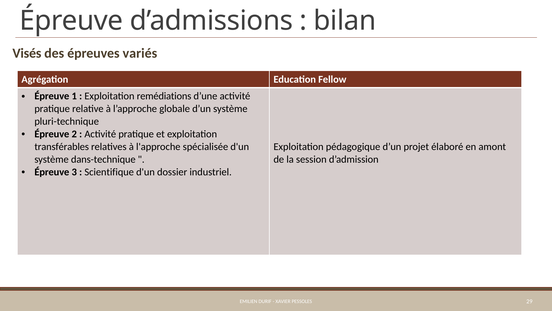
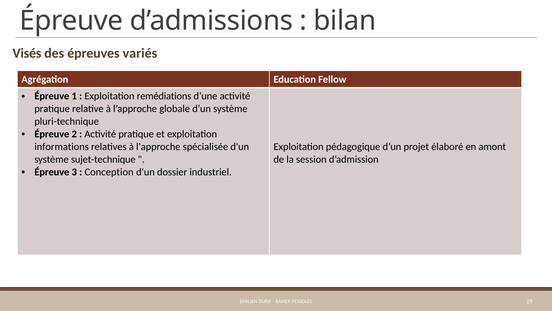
transférables: transférables -> informations
dans-technique: dans-technique -> sujet-technique
Scientifique: Scientifique -> Conception
